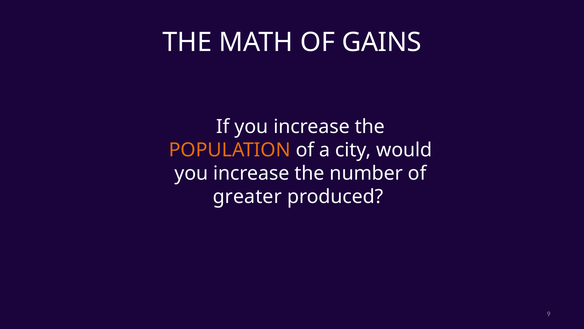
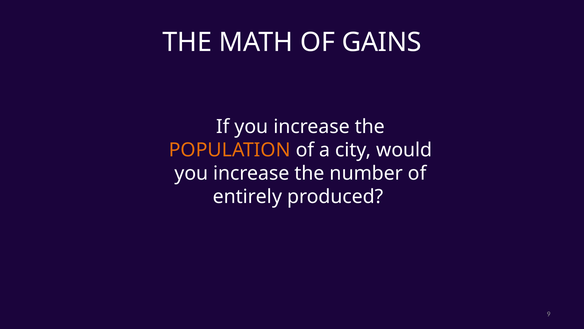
greater: greater -> entirely
